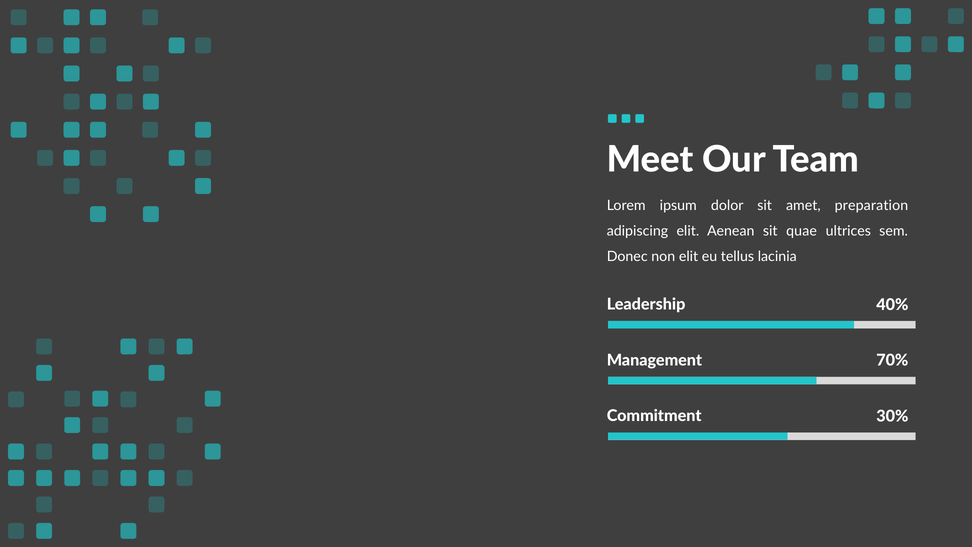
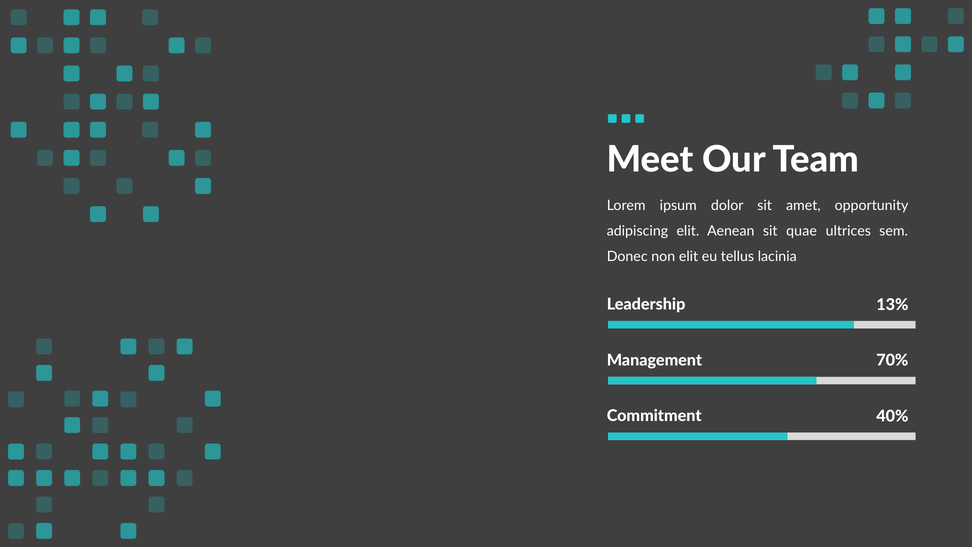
preparation: preparation -> opportunity
40%: 40% -> 13%
30%: 30% -> 40%
